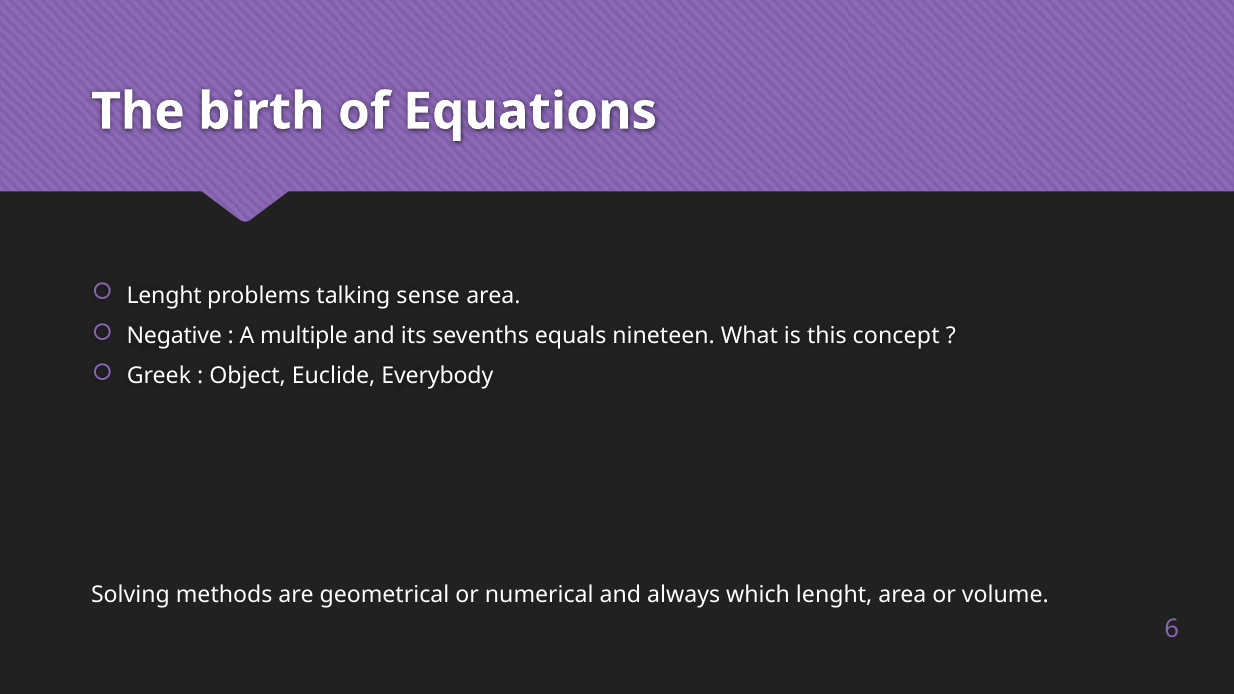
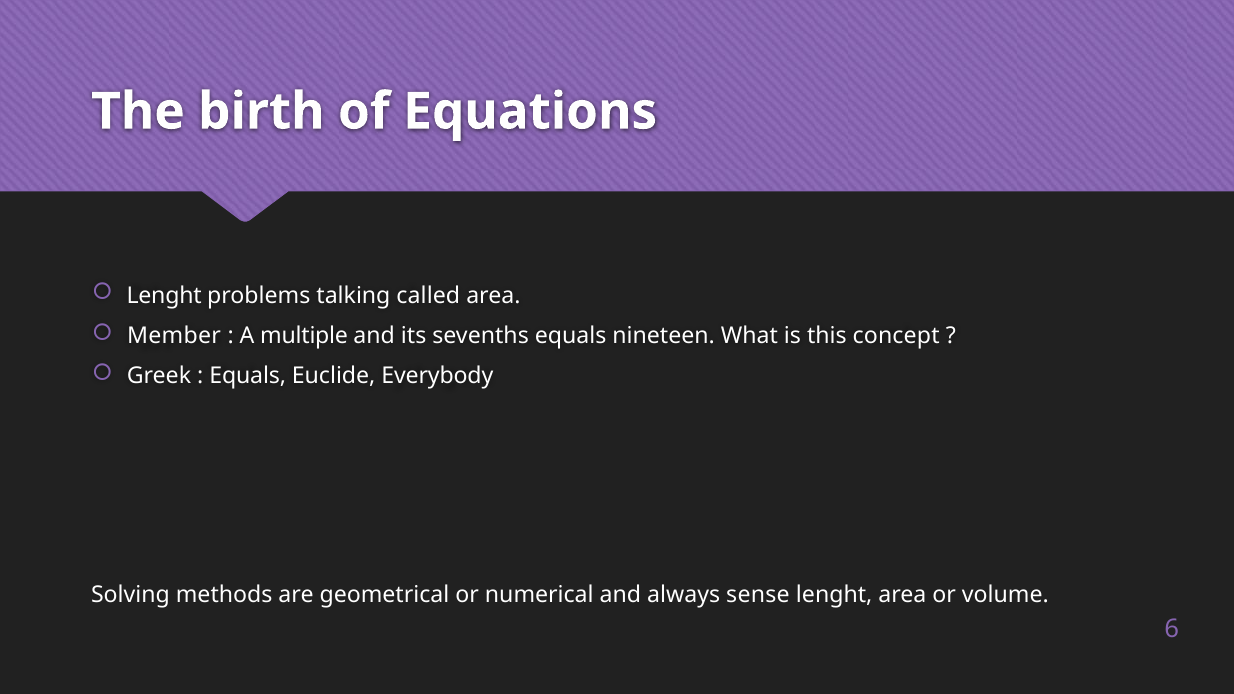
sense: sense -> called
Negative: Negative -> Member
Object at (248, 376): Object -> Equals
which: which -> sense
